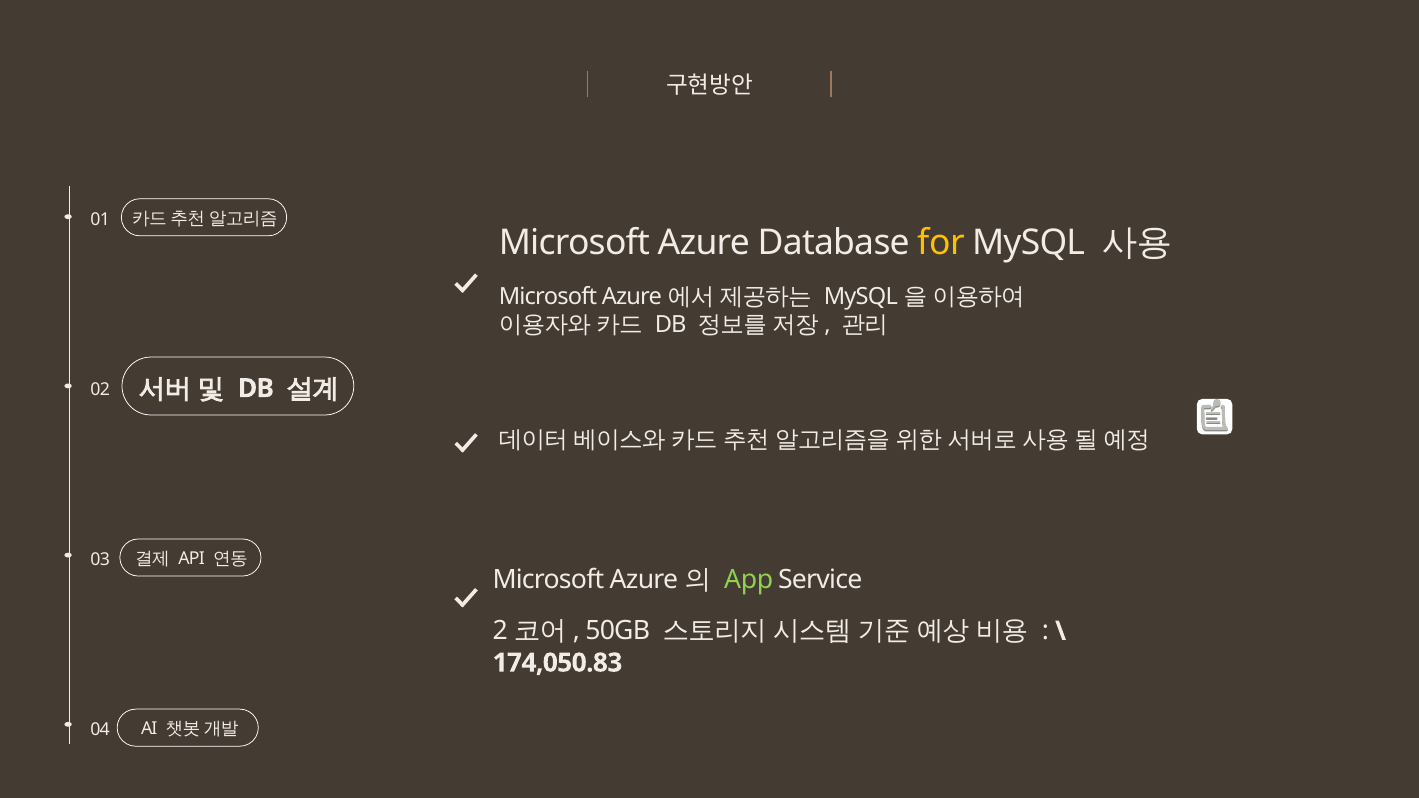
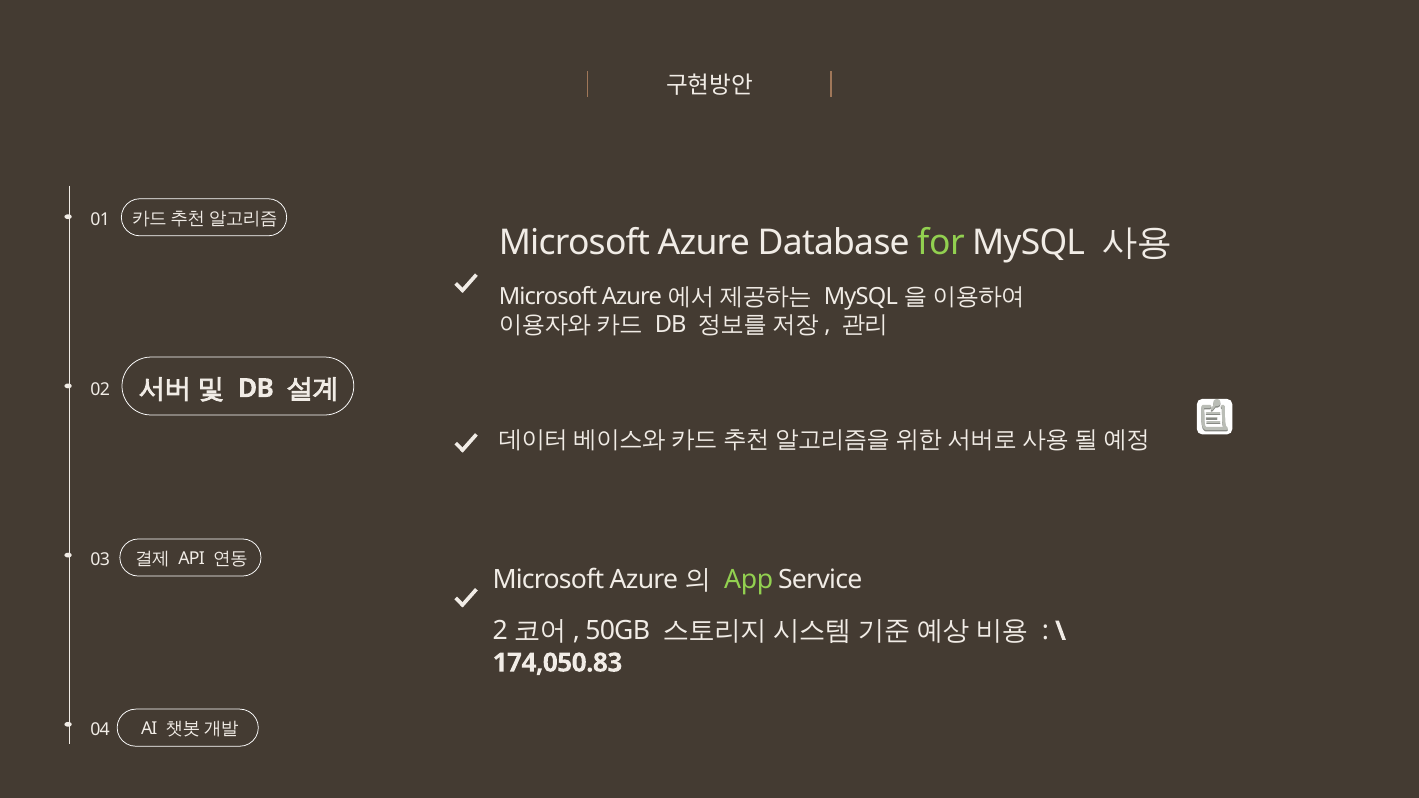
for colour: yellow -> light green
